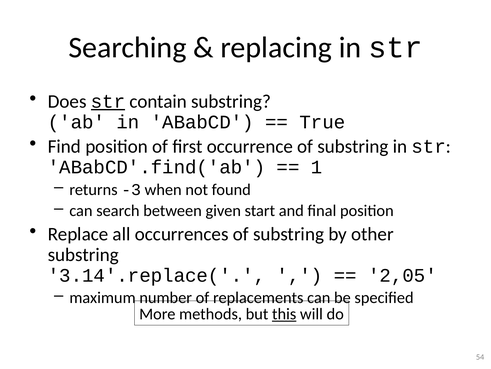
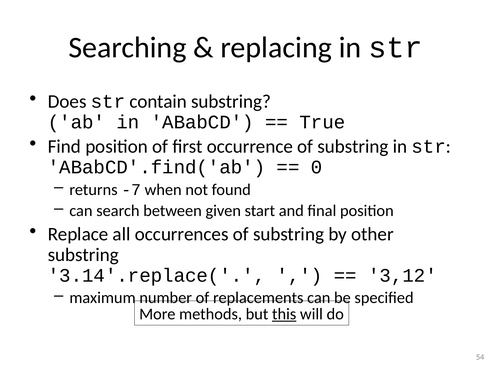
str at (108, 101) underline: present -> none
1: 1 -> 0
-3: -3 -> -7
2,05: 2,05 -> 3,12
